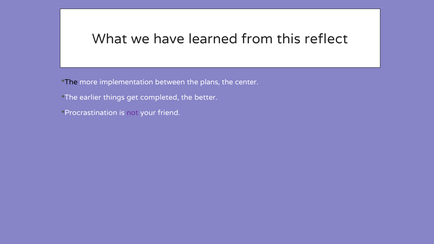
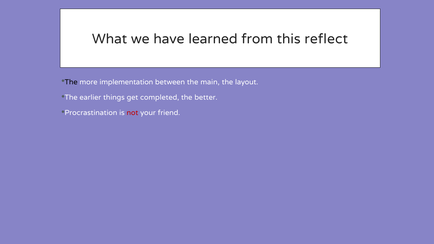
plans: plans -> main
center: center -> layout
not colour: purple -> red
